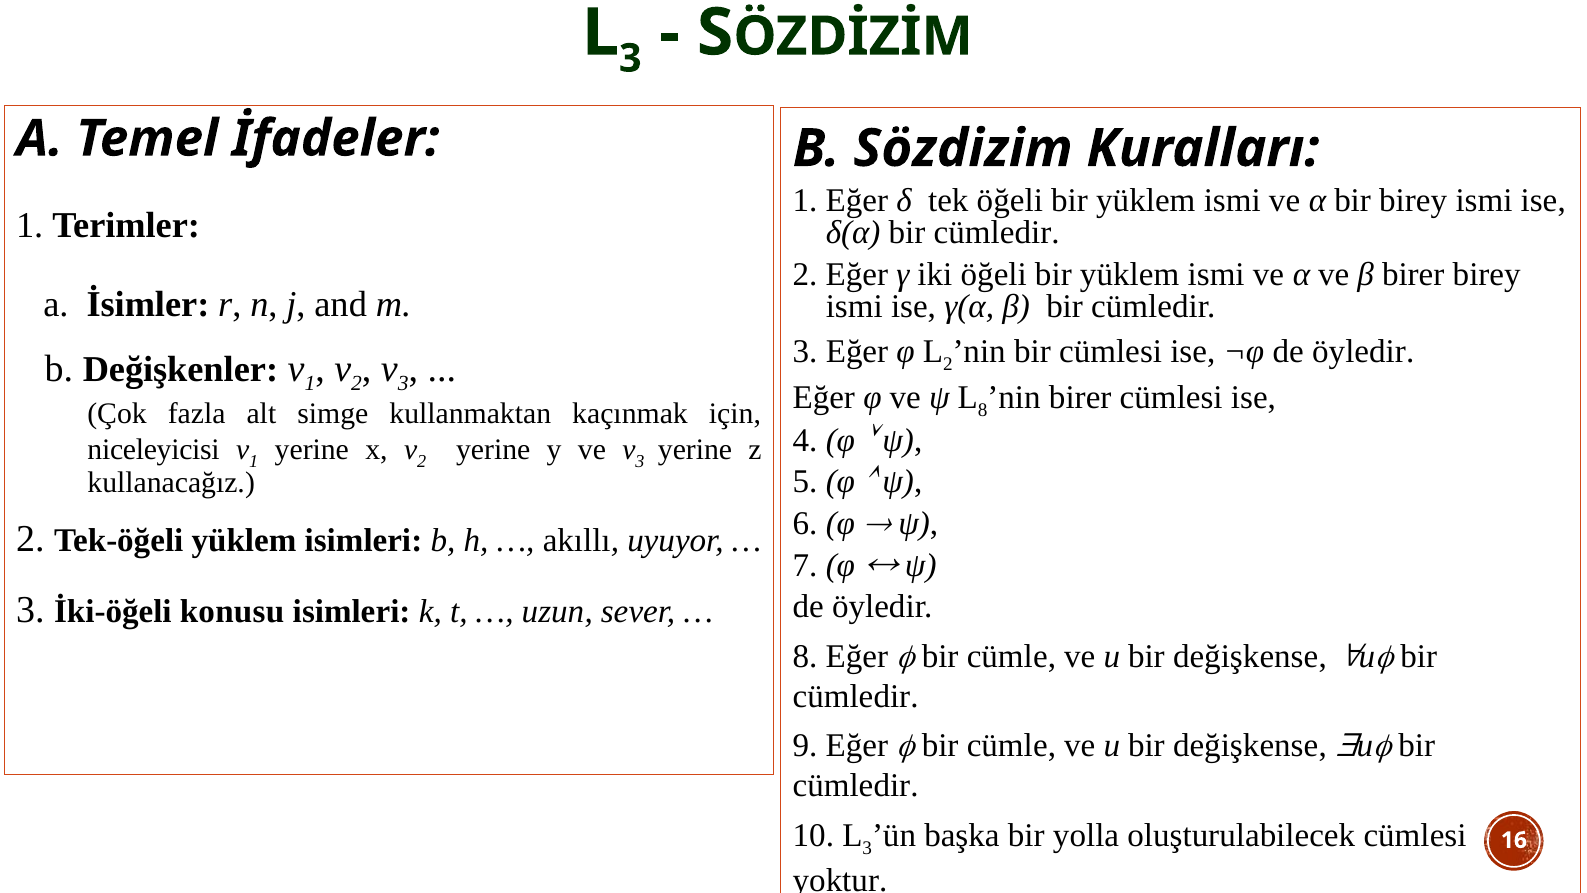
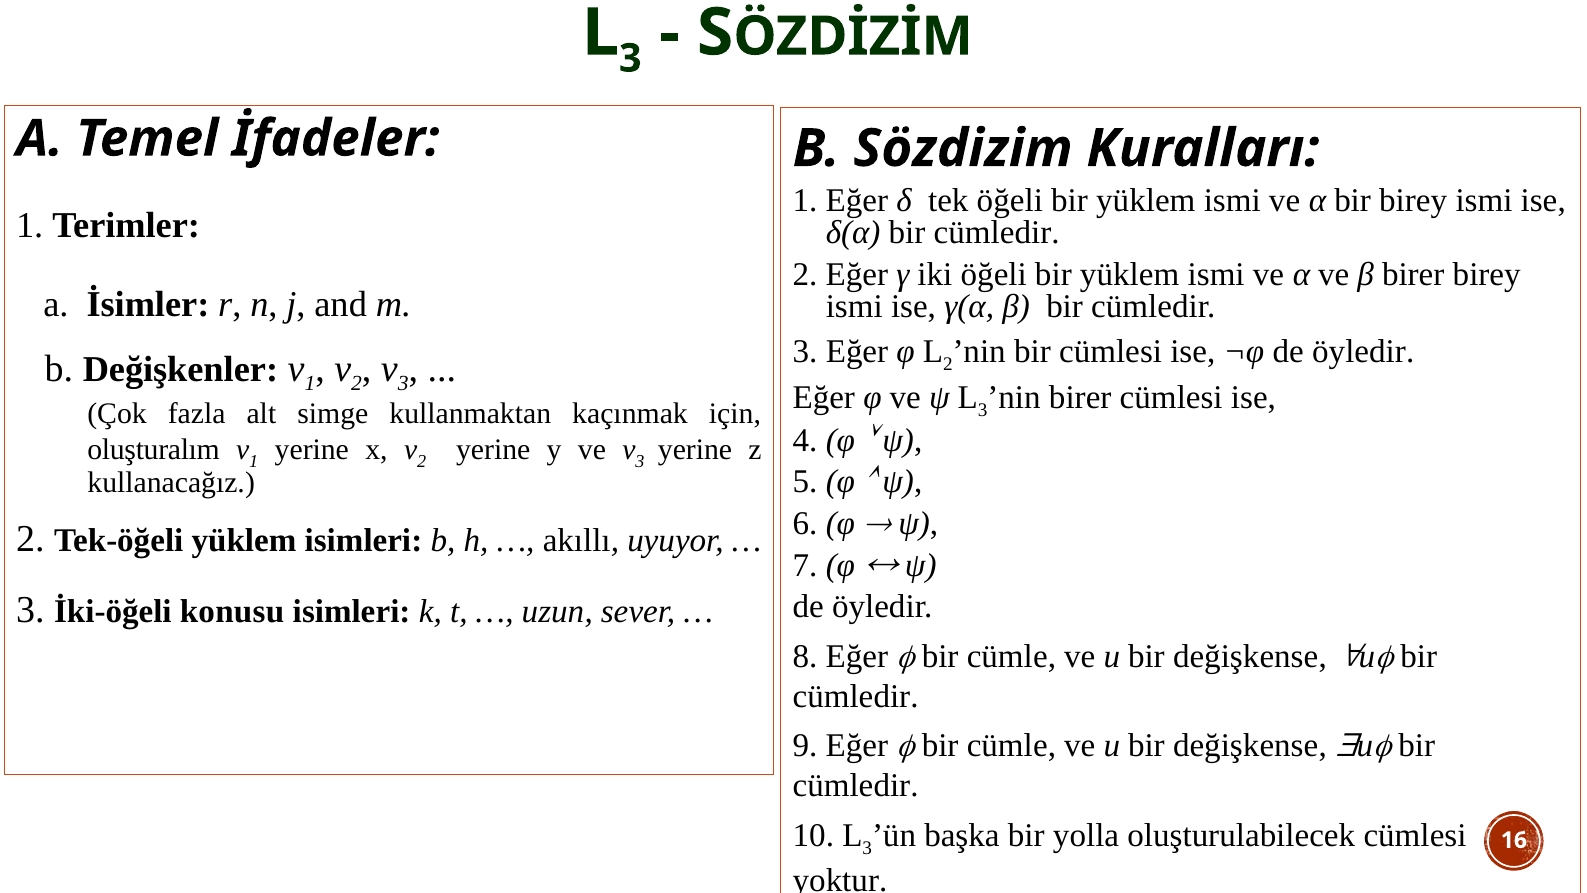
8 at (983, 410): 8 -> 3
niceleyicisi: niceleyicisi -> oluşturalım
